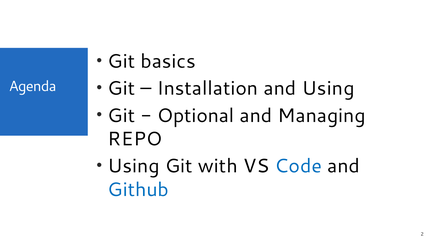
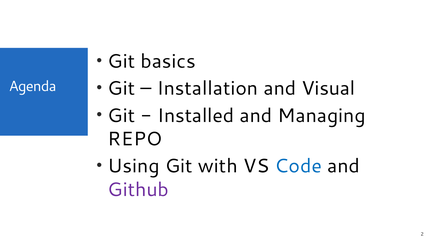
and Using: Using -> Visual
Optional: Optional -> Installed
Github colour: blue -> purple
